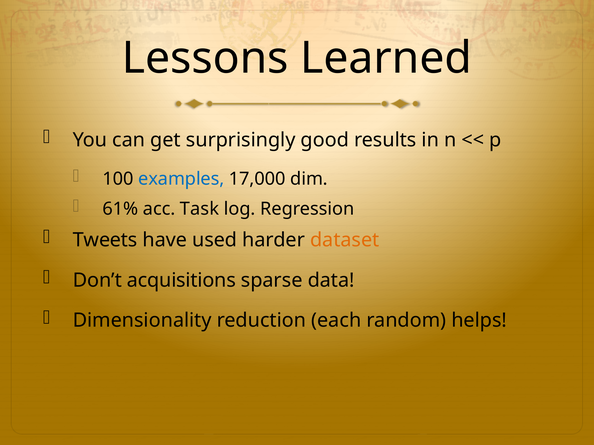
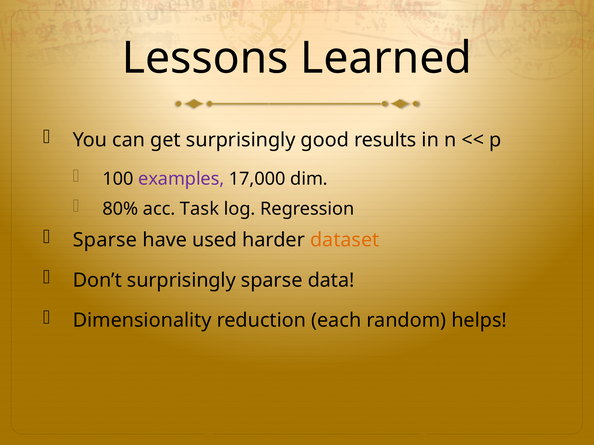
examples colour: blue -> purple
61%: 61% -> 80%
Tweets at (105, 240): Tweets -> Sparse
Don’t acquisitions: acquisitions -> surprisingly
